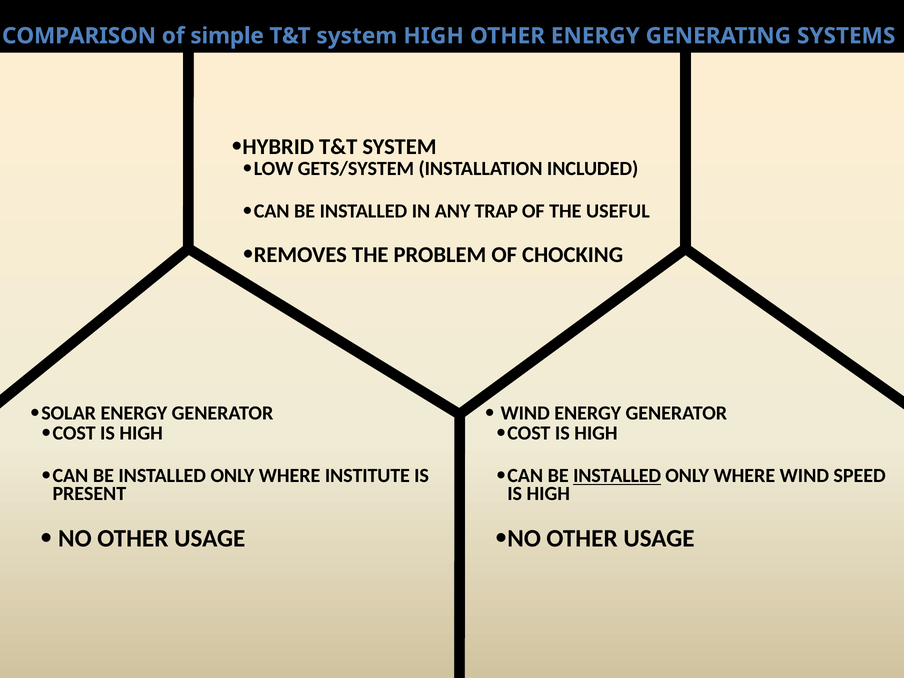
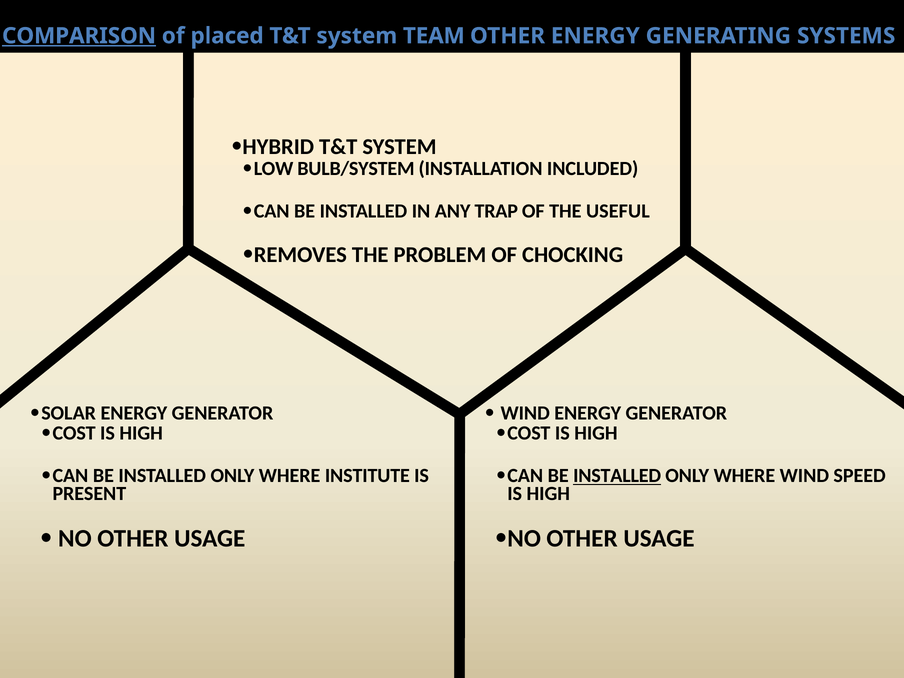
COMPARISON underline: none -> present
simple: simple -> placed
system HIGH: HIGH -> TEAM
GETS/SYSTEM: GETS/SYSTEM -> BULB/SYSTEM
